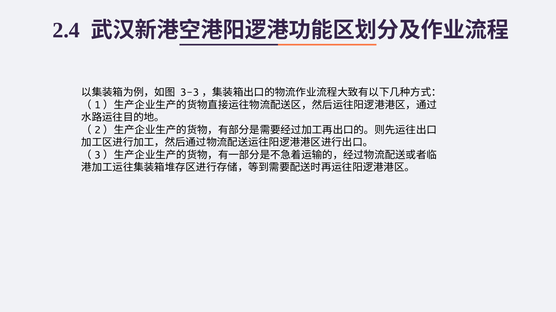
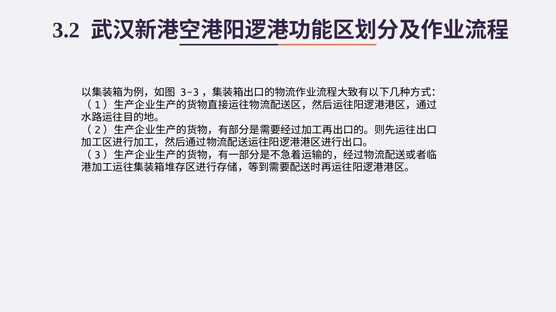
2.4: 2.4 -> 3.2
